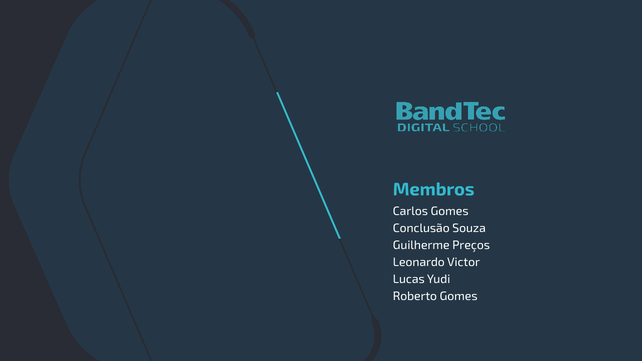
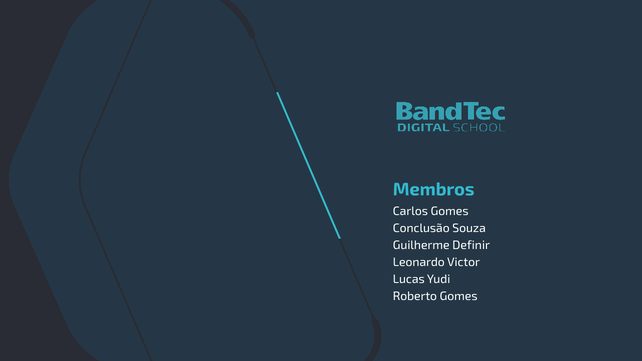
Preços: Preços -> Definir
